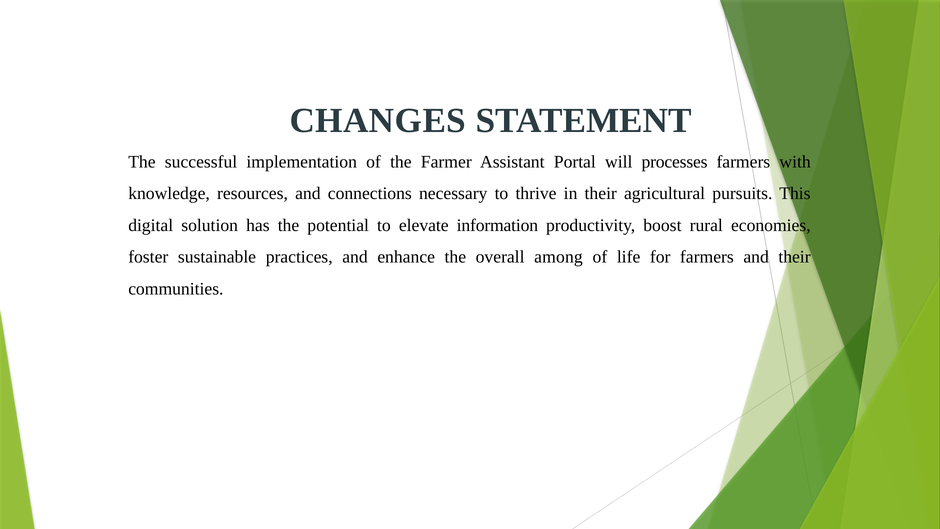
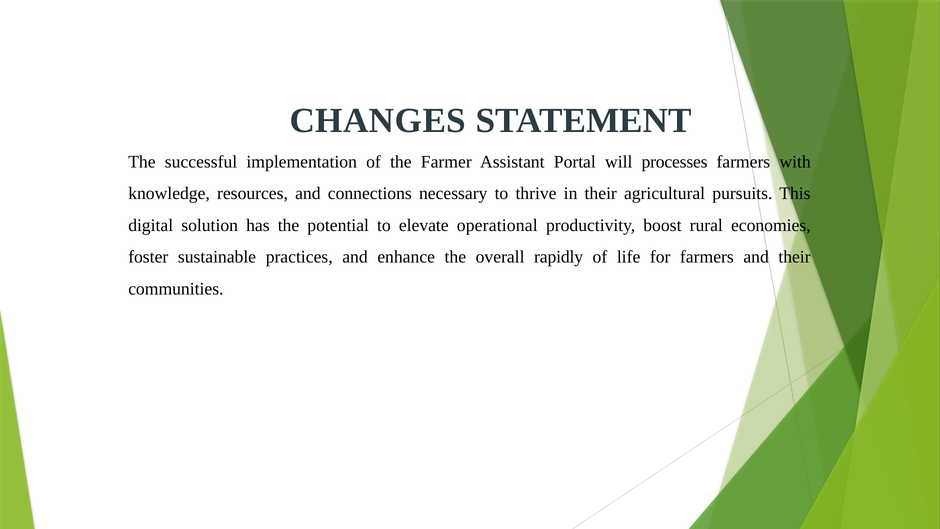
information: information -> operational
among: among -> rapidly
